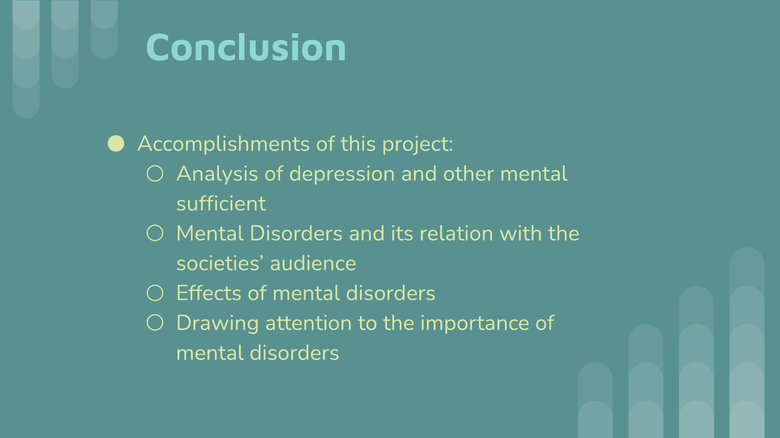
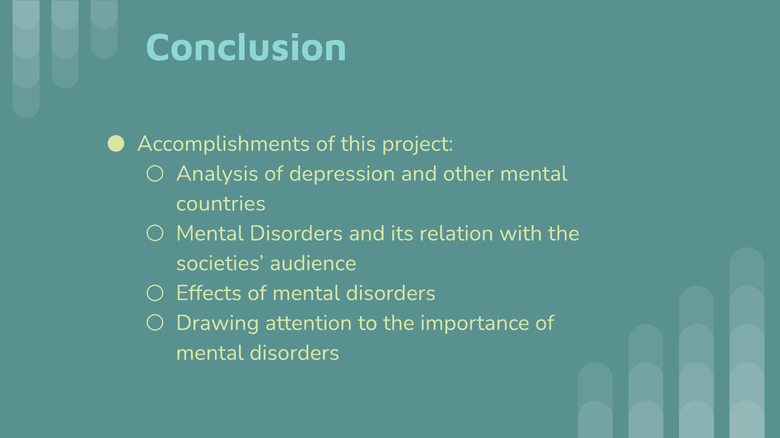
sufficient: sufficient -> countries
